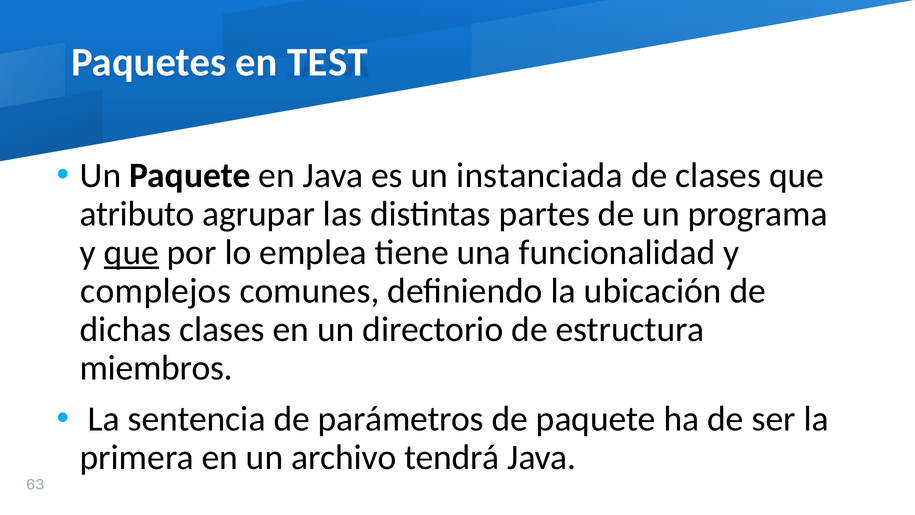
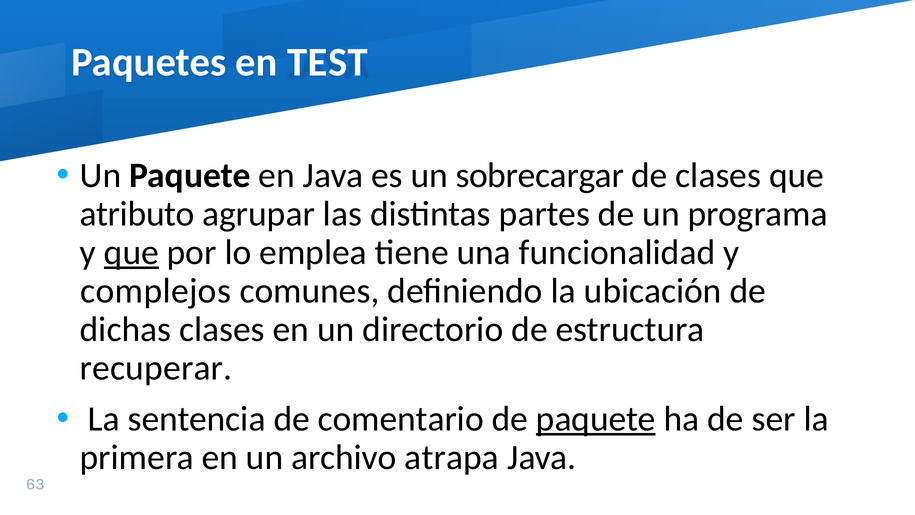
instanciada: instanciada -> sobrecargar
miembros: miembros -> recuperar
parámetros: parámetros -> comentario
paquete at (596, 419) underline: none -> present
tendrá: tendrá -> atrapa
